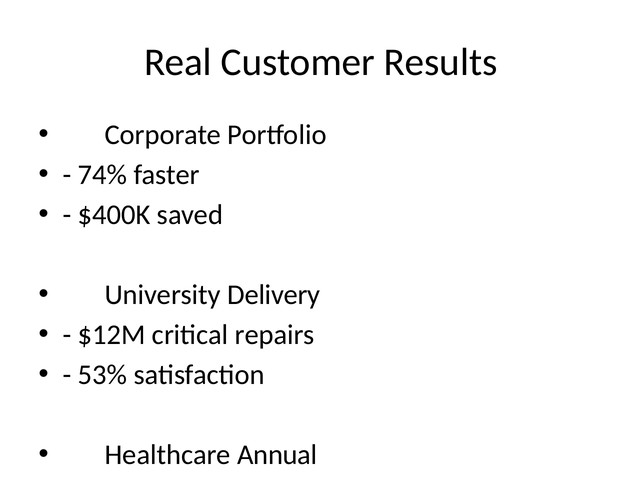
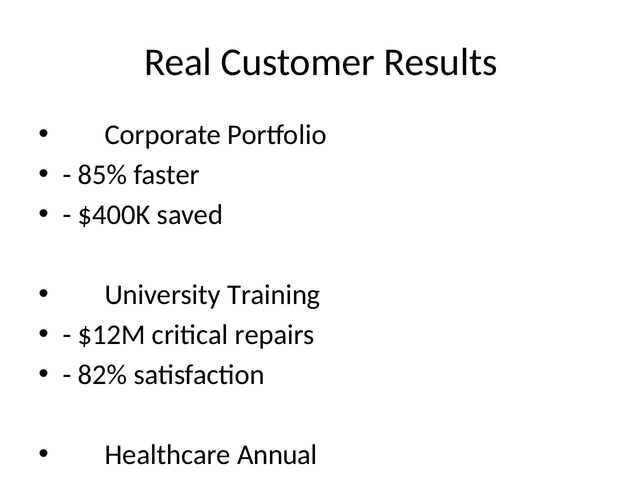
74%: 74% -> 85%
Delivery: Delivery -> Training
53%: 53% -> 82%
